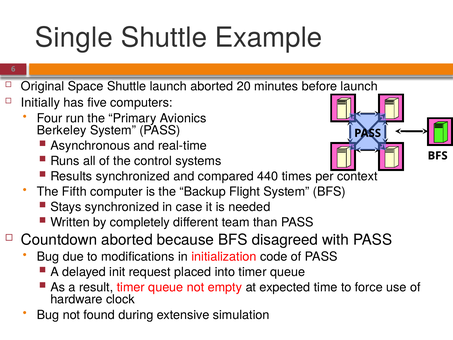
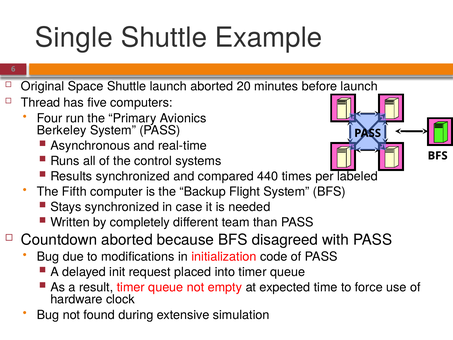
Initially: Initially -> Thread
context: context -> labeled
